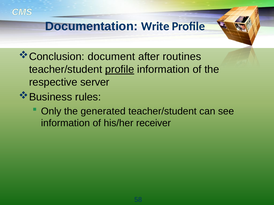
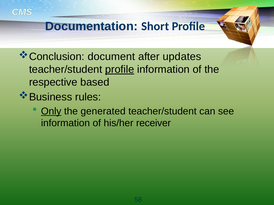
Write: Write -> Short
routines: routines -> updates
server: server -> based
Only underline: none -> present
